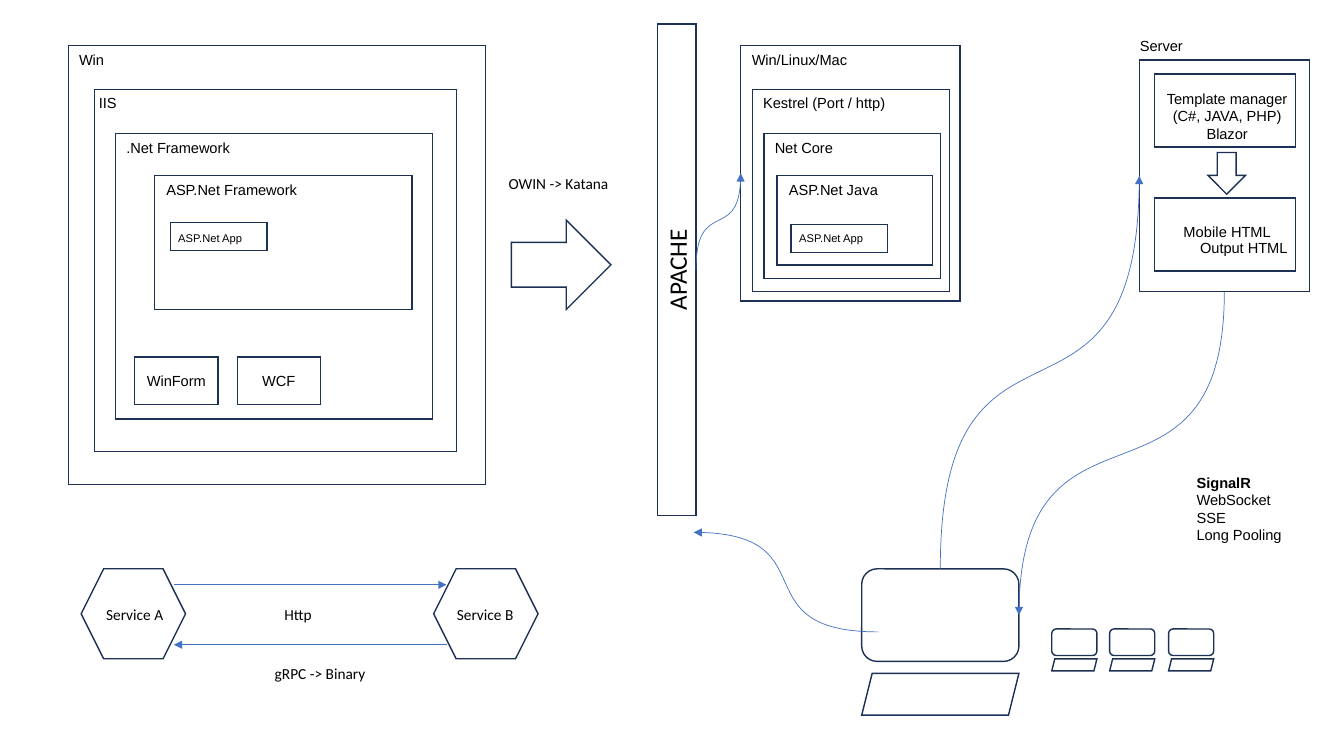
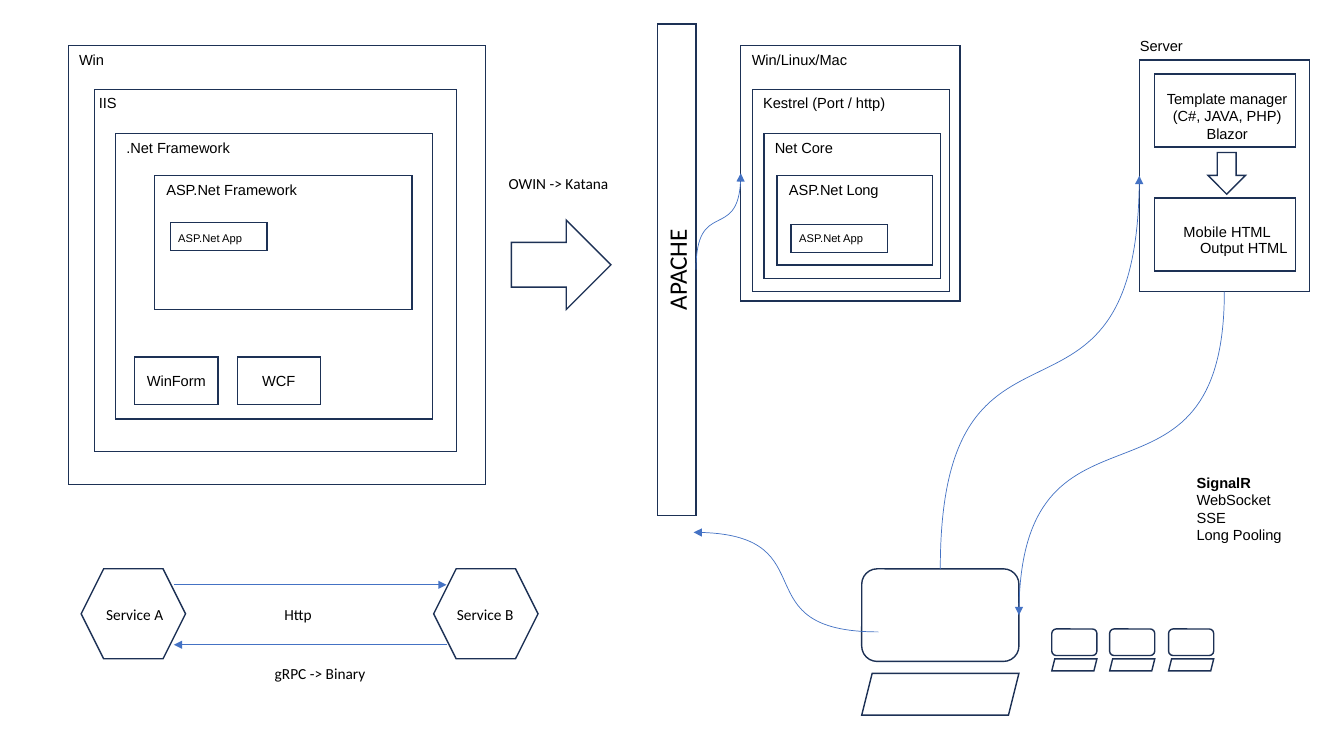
ASP.Net Java: Java -> Long
